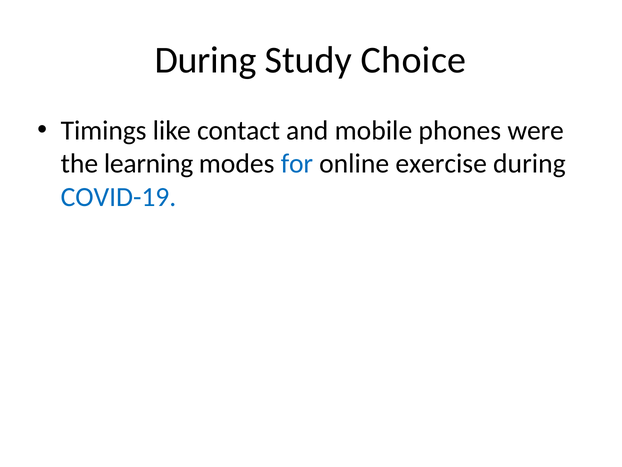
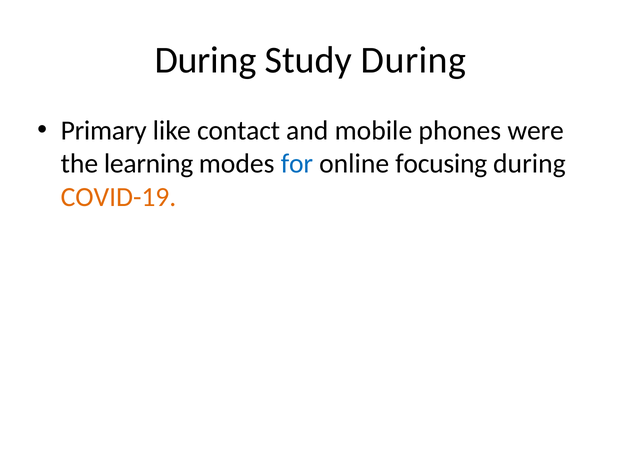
Study Choice: Choice -> During
Timings: Timings -> Primary
exercise: exercise -> focusing
COVID-19 colour: blue -> orange
